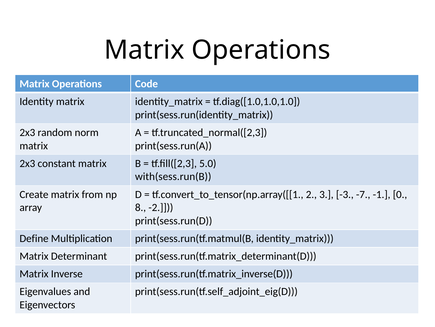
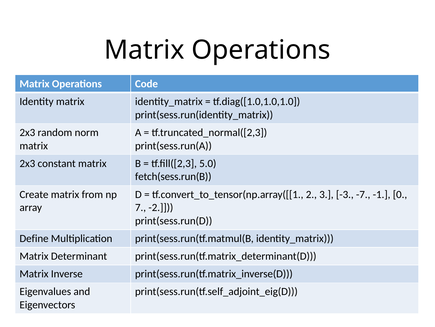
with(sess.run(B: with(sess.run(B -> fetch(sess.run(B
8: 8 -> 7
